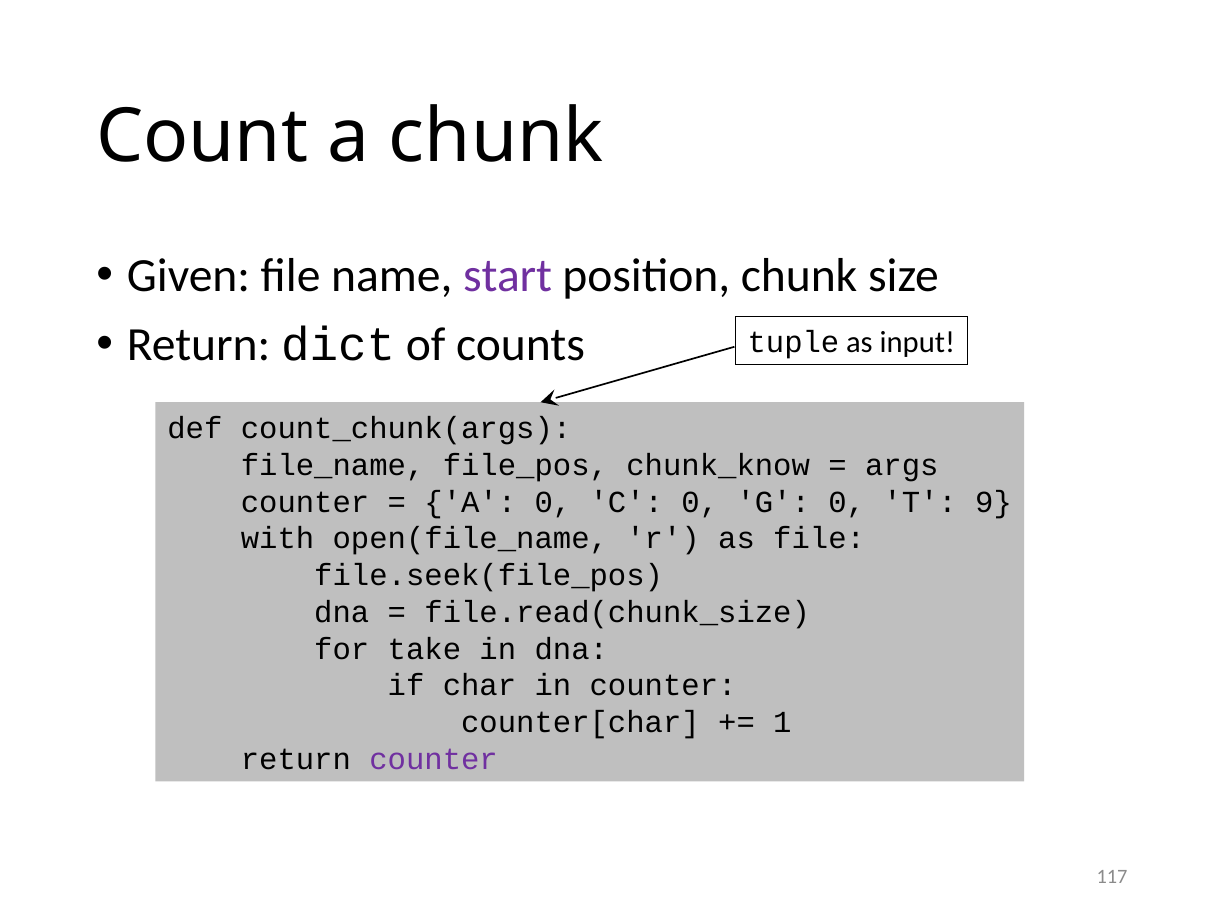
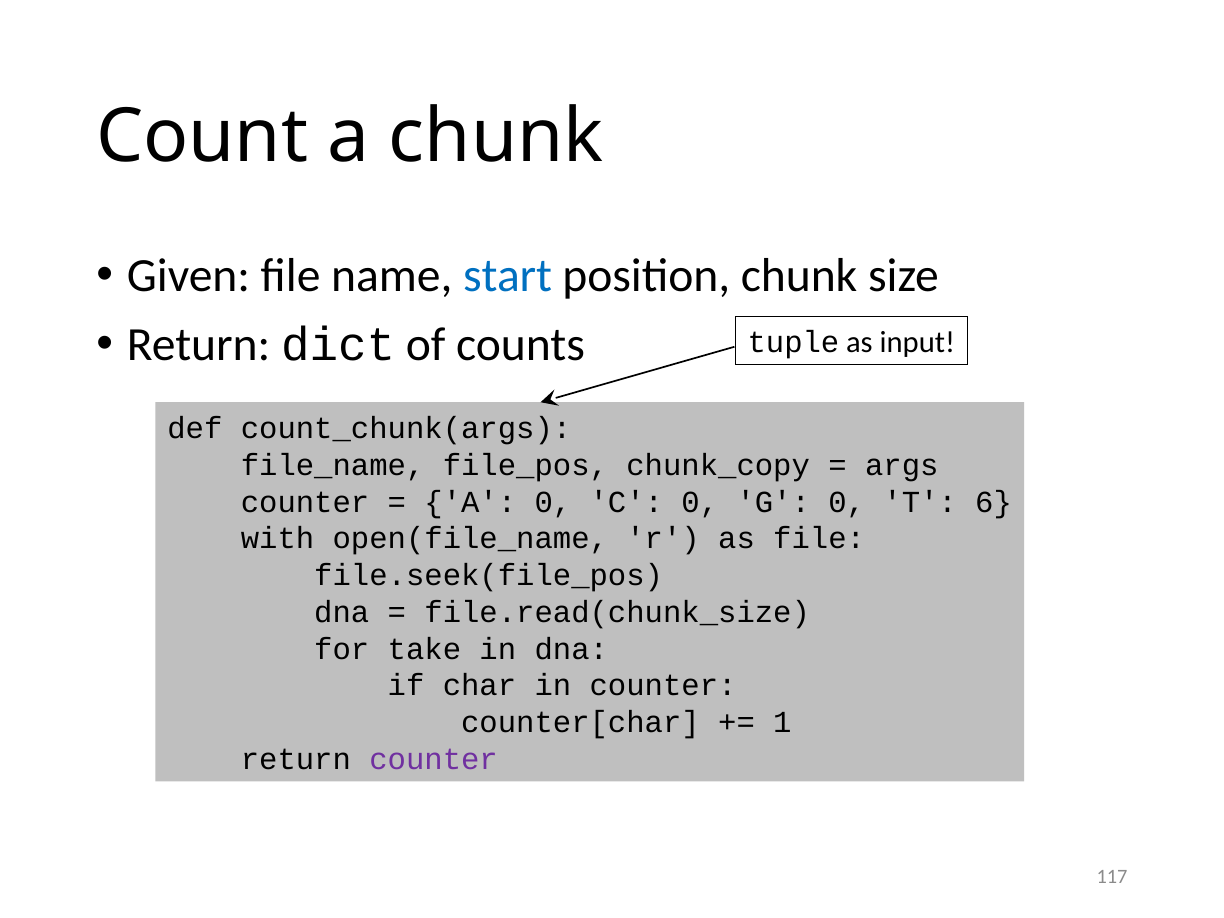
start colour: purple -> blue
chunk_know: chunk_know -> chunk_copy
9: 9 -> 6
